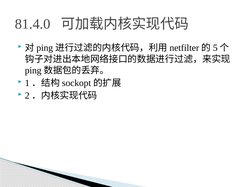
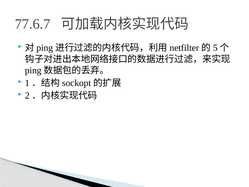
81.4.0: 81.4.0 -> 77.6.7
